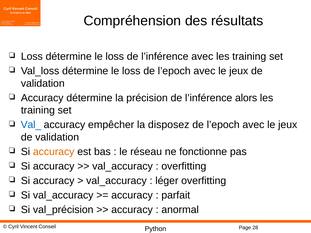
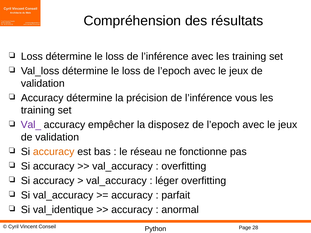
alors: alors -> vous
Val_ colour: blue -> purple
val_précision: val_précision -> val_identique
